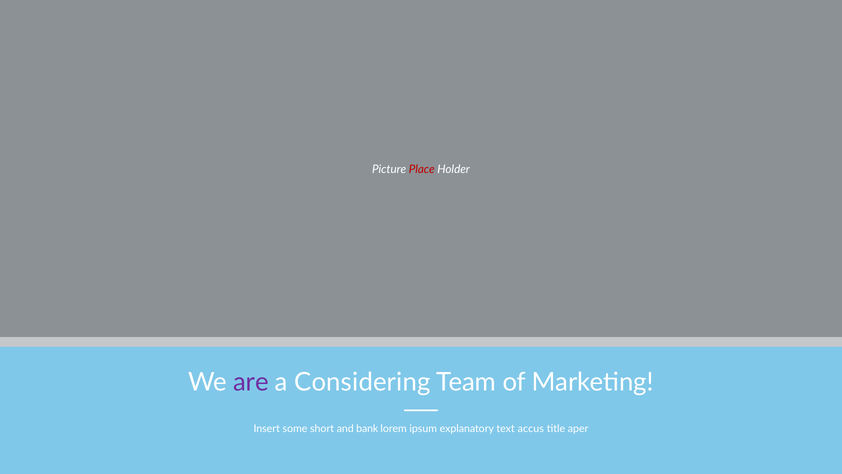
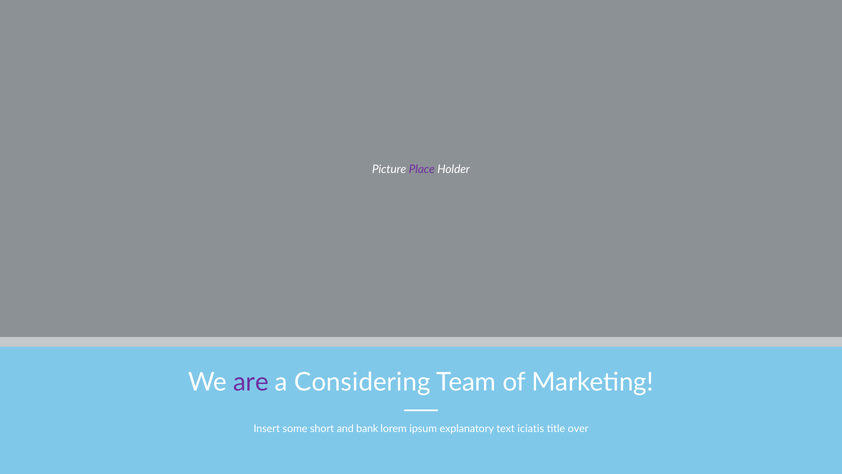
Place colour: red -> purple
accus: accus -> iciatis
aper: aper -> over
